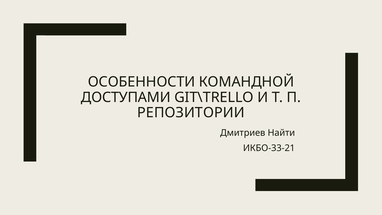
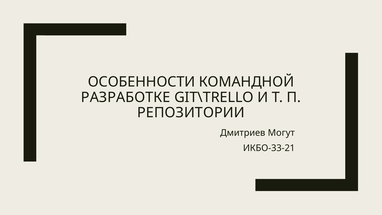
ДОСТУПАМИ: ДОСТУПАМИ -> РАЗРАБОТКЕ
Найти: Найти -> Могут
